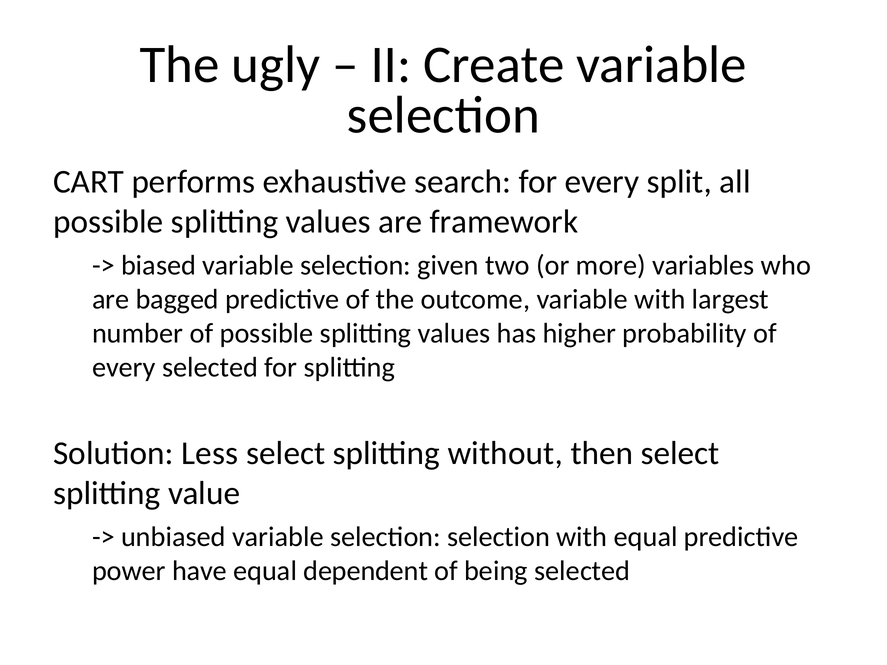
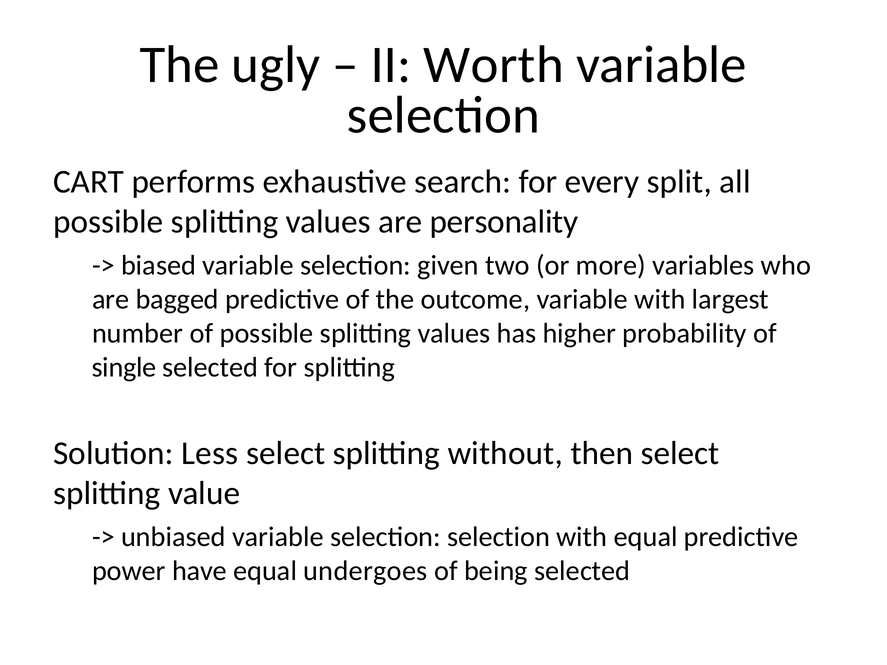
Create: Create -> Worth
framework: framework -> personality
every at (124, 367): every -> single
dependent: dependent -> undergoes
